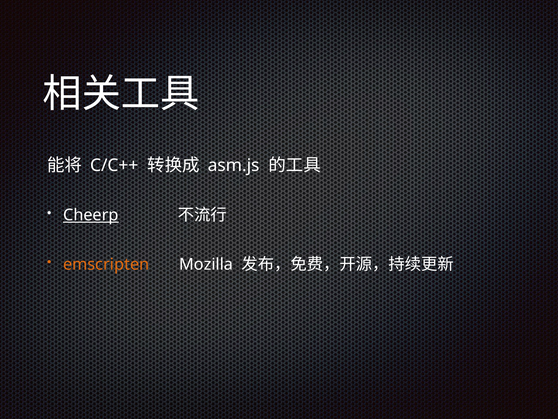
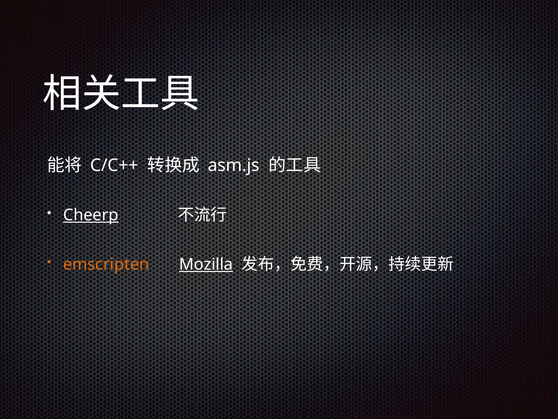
Mozilla underline: none -> present
